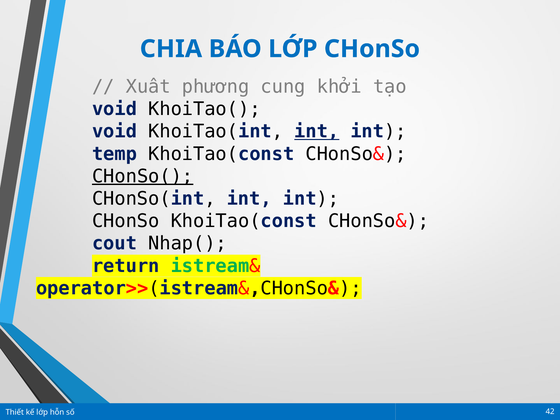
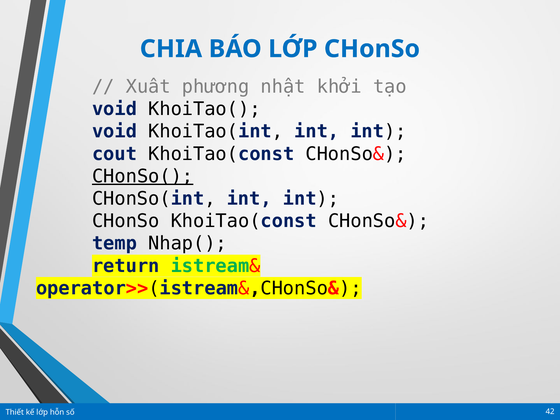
cung: cung -> nhật
int at (317, 132) underline: present -> none
temp: temp -> cout
cout: cout -> temp
